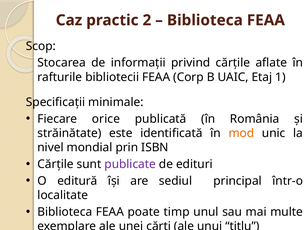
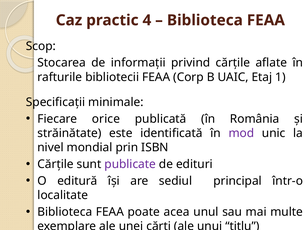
2: 2 -> 4
mod colour: orange -> purple
timp: timp -> acea
